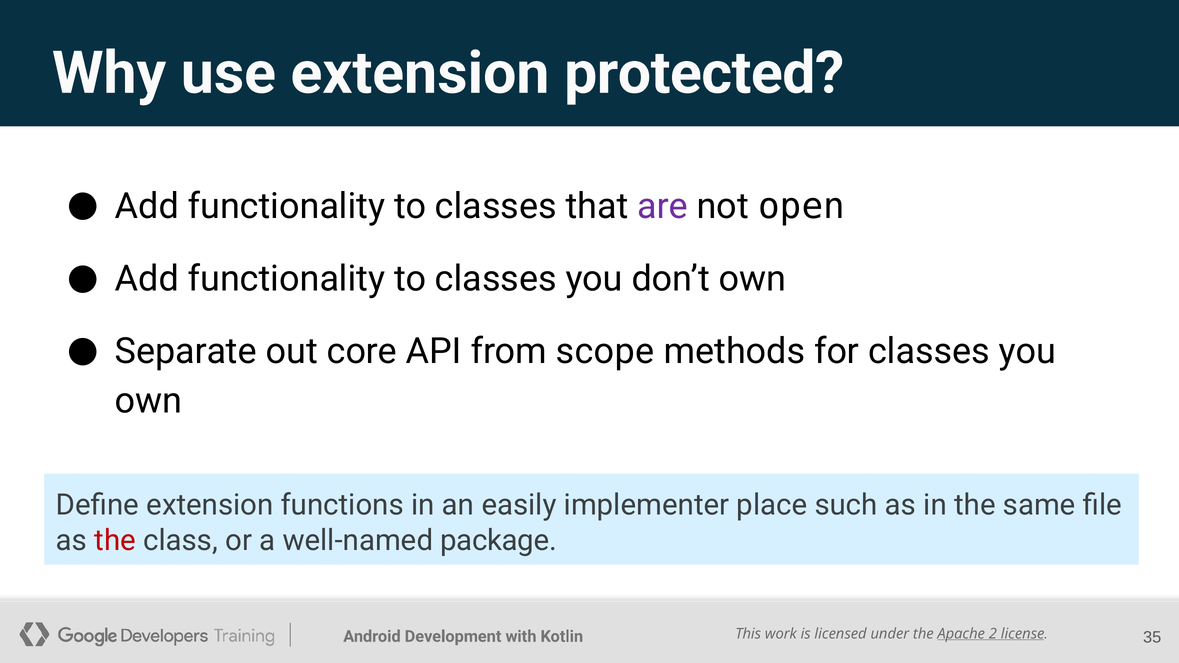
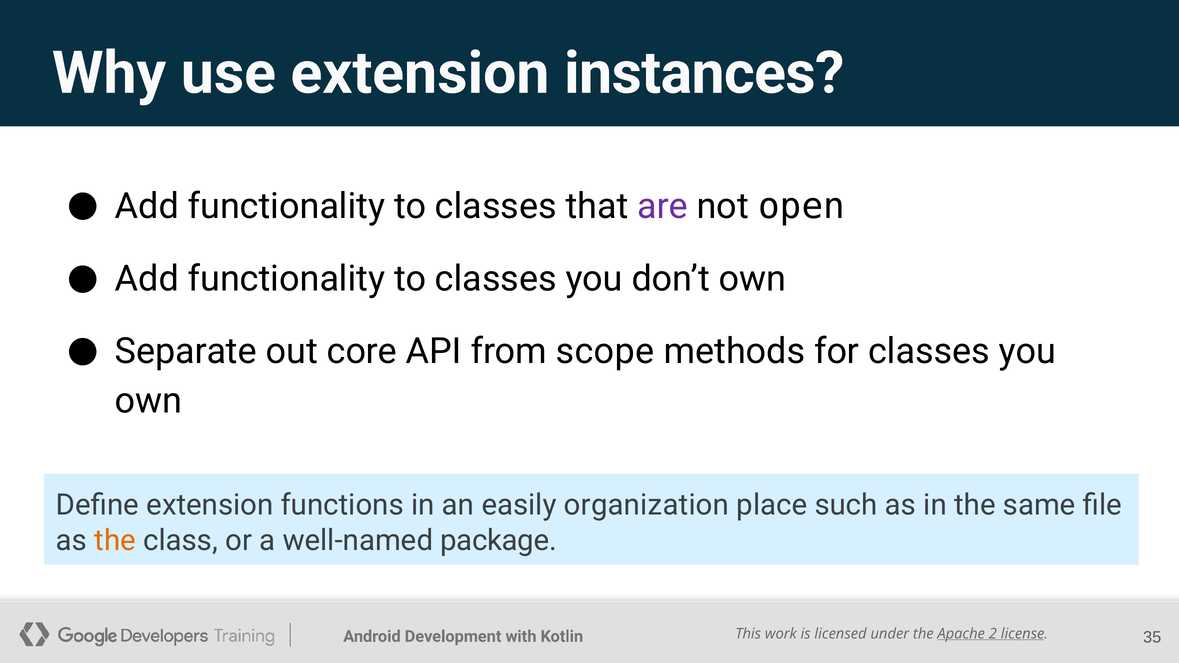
protected: protected -> instances
implementer: implementer -> organization
the at (115, 541) colour: red -> orange
